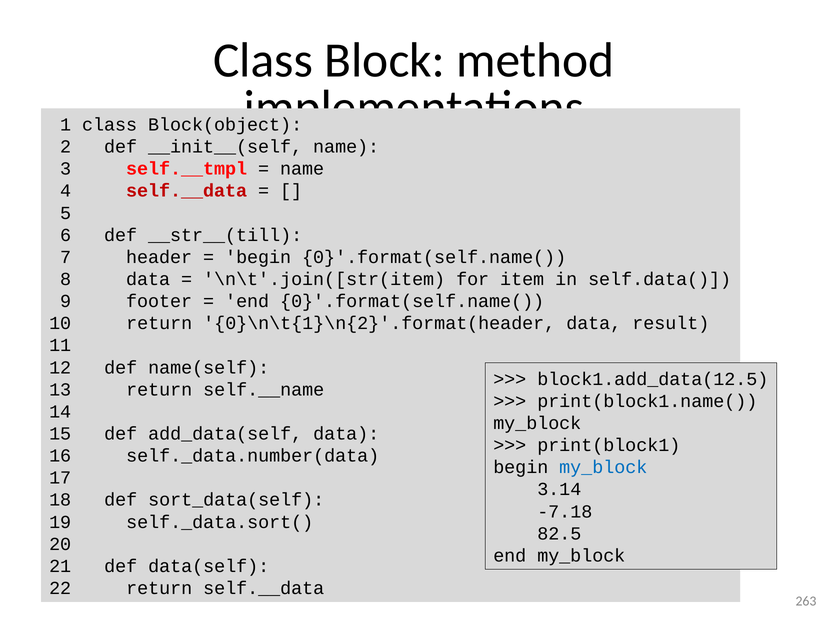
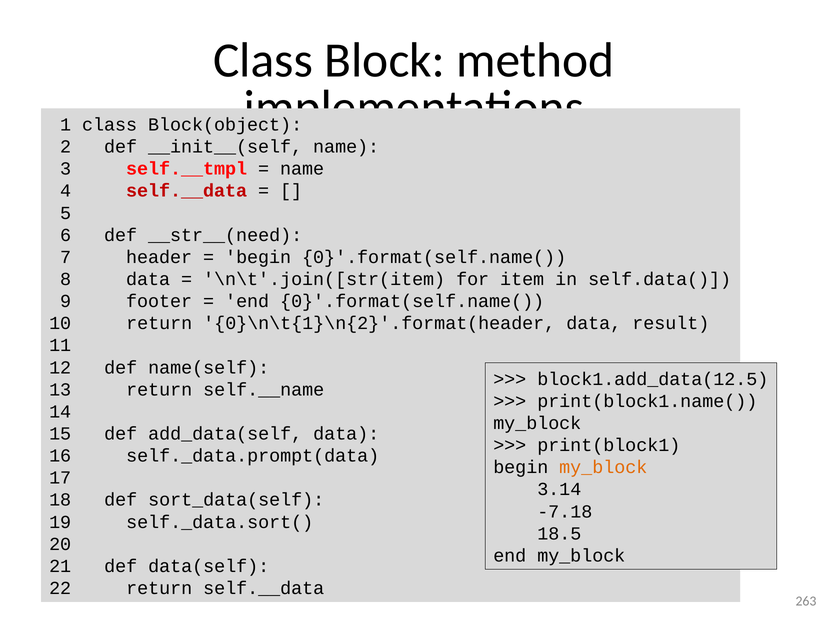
__str__(till: __str__(till -> __str__(need
self._data.number(data: self._data.number(data -> self._data.prompt(data
my_block at (603, 467) colour: blue -> orange
82.5: 82.5 -> 18.5
